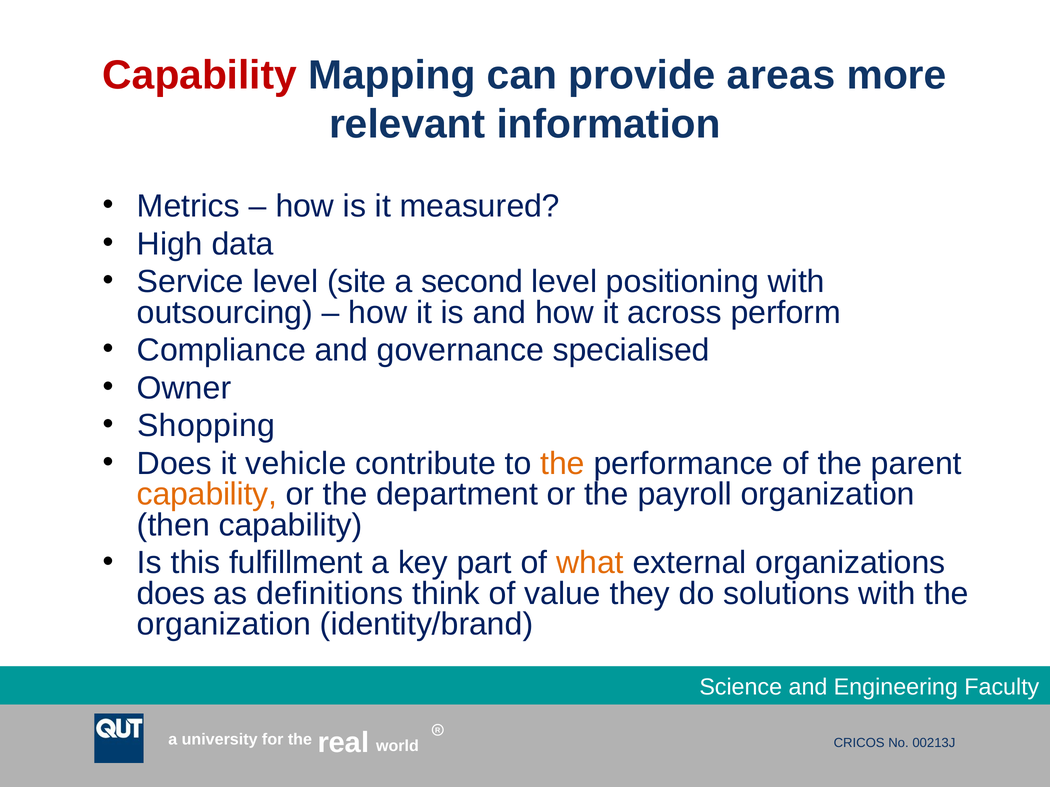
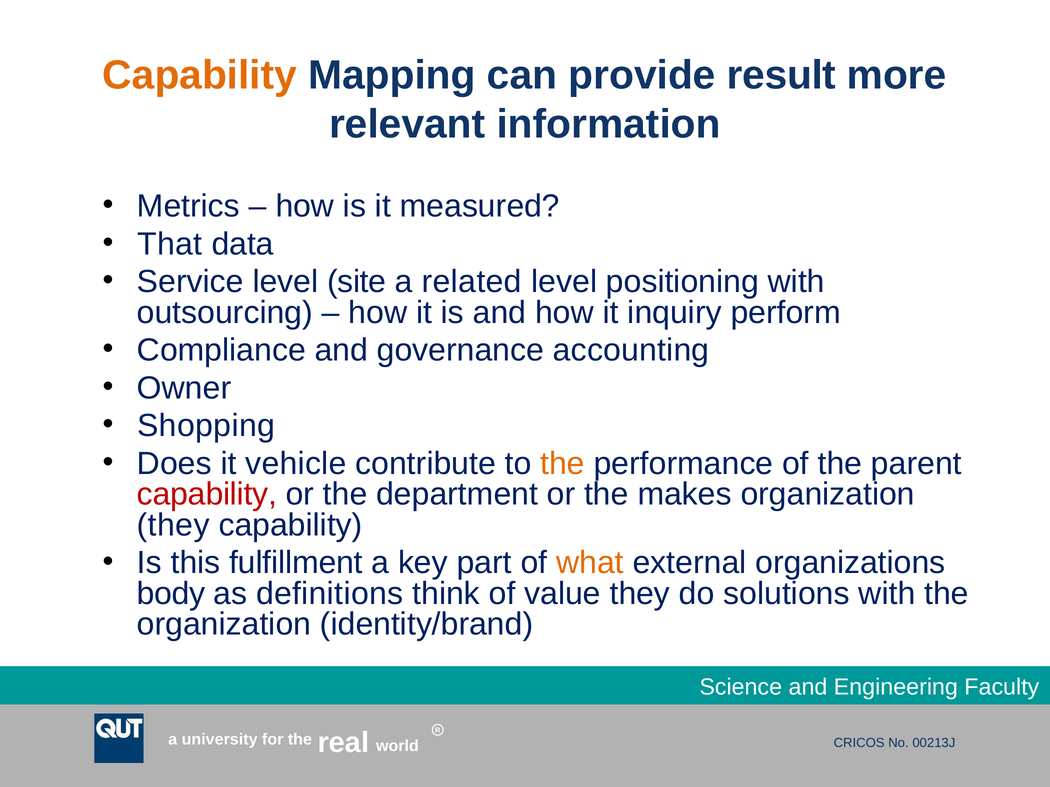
Capability at (200, 75) colour: red -> orange
areas: areas -> result
High: High -> That
second: second -> related
across: across -> inquiry
specialised: specialised -> accounting
capability at (207, 495) colour: orange -> red
payroll: payroll -> makes
then at (173, 525): then -> they
does at (171, 594): does -> body
